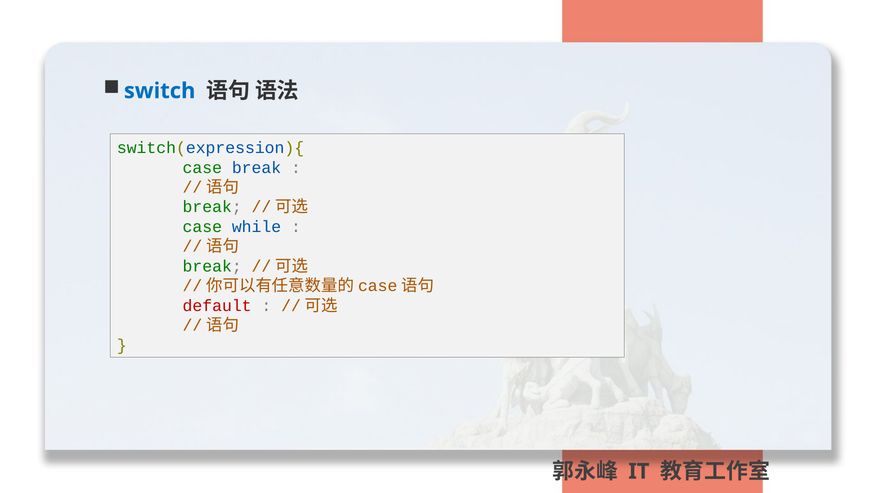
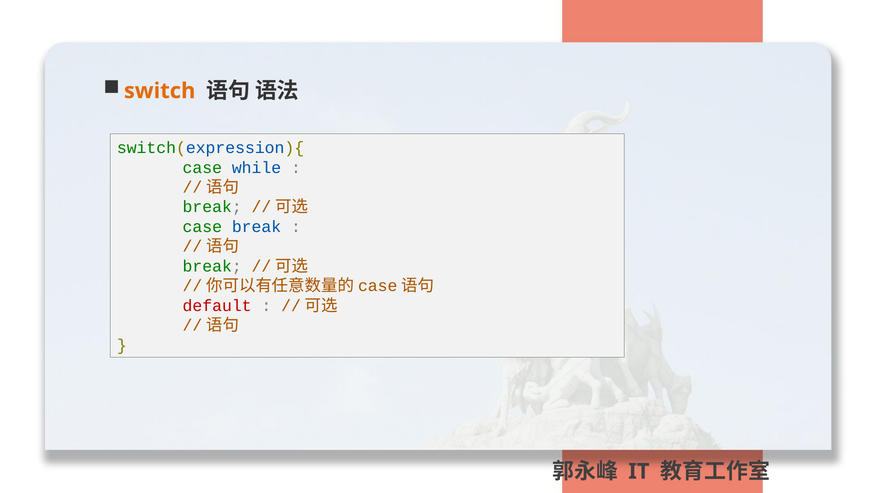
switch colour: blue -> orange
case break: break -> while
case while: while -> break
